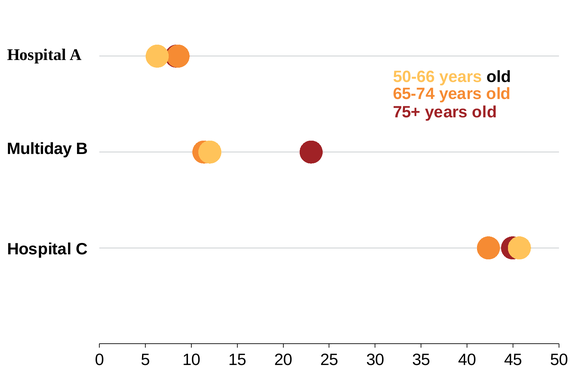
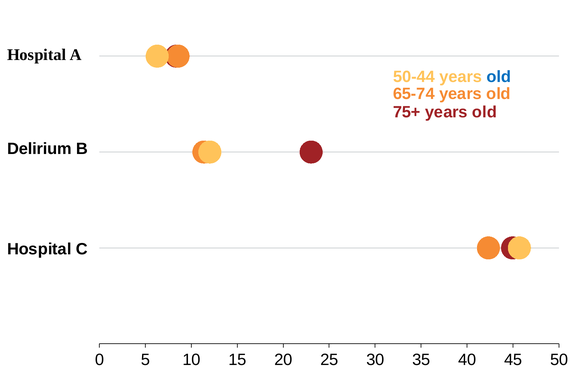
50-66: 50-66 -> 50-44
old at (499, 77) colour: black -> blue
Multiday: Multiday -> Delirium
